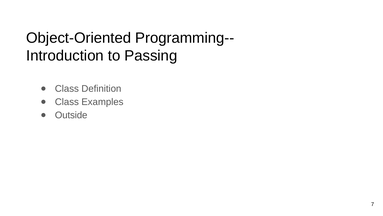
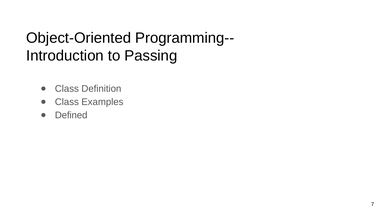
Outside: Outside -> Defined
